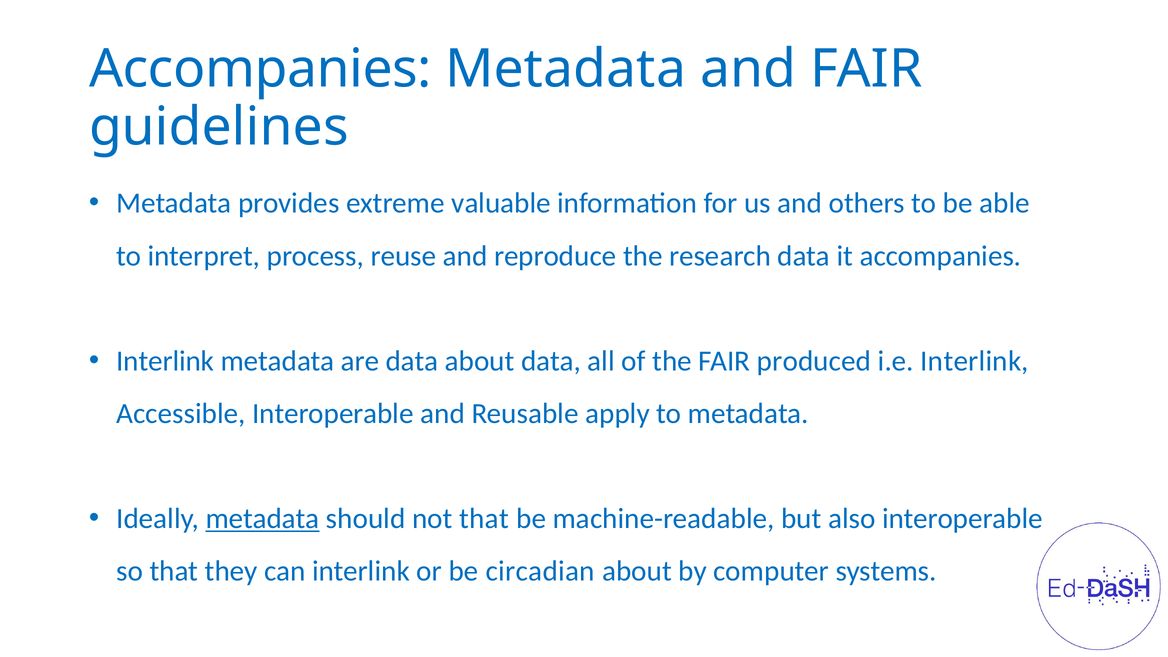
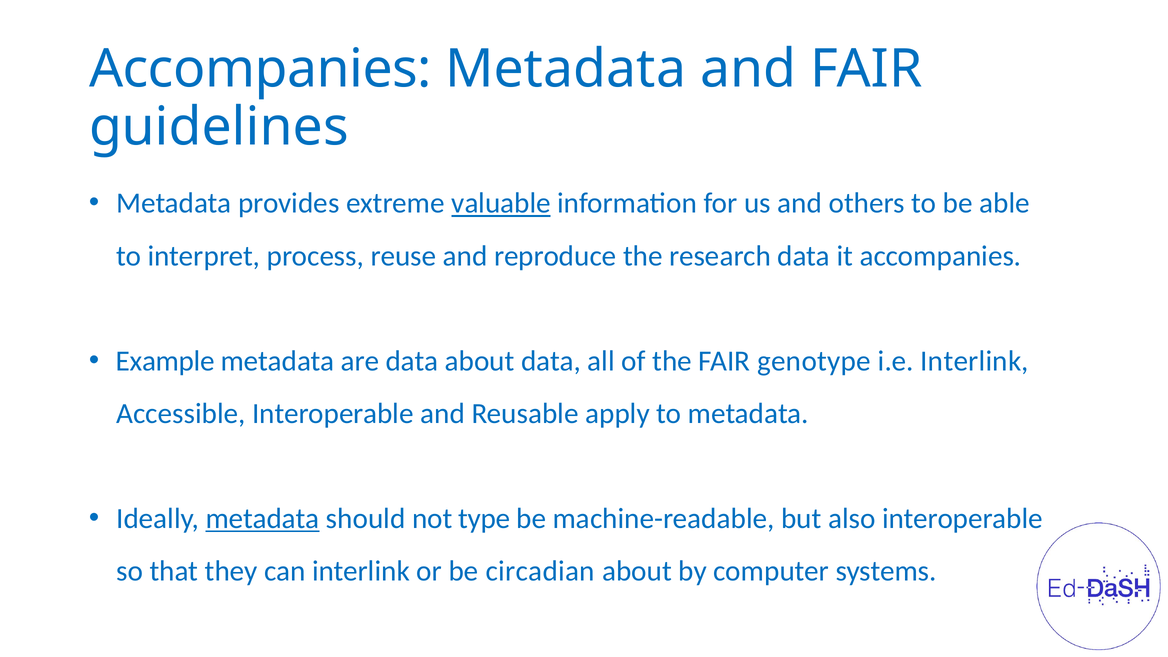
valuable underline: none -> present
Interlink at (165, 361): Interlink -> Example
produced: produced -> genotype
not that: that -> type
